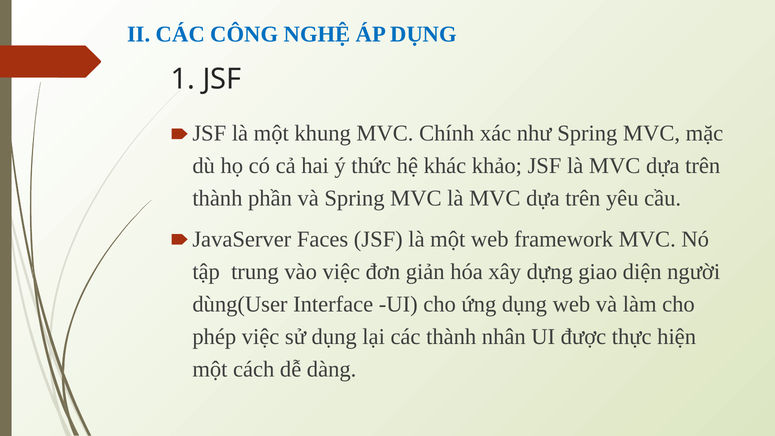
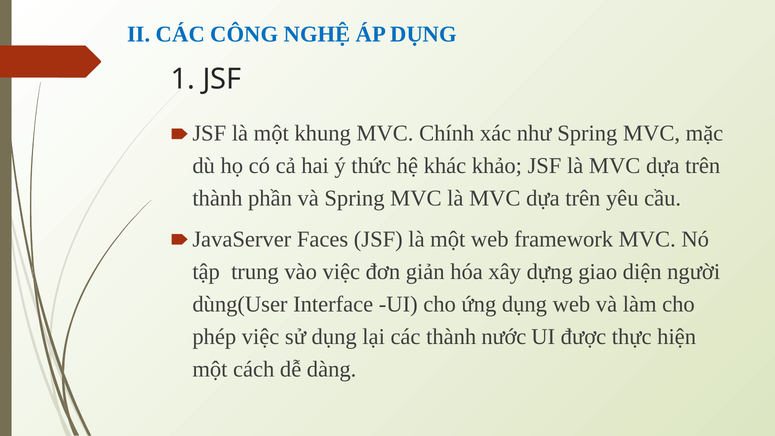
nhân: nhân -> nước
